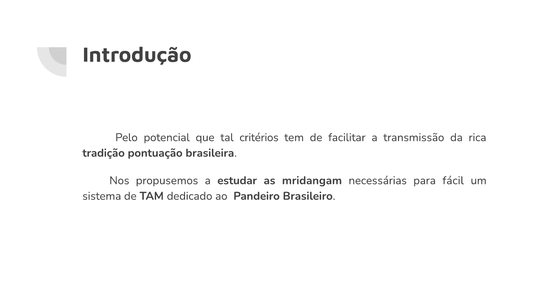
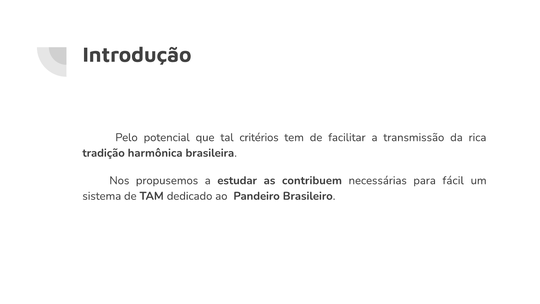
pontuação: pontuação -> harmônica
mridangam: mridangam -> contribuem
